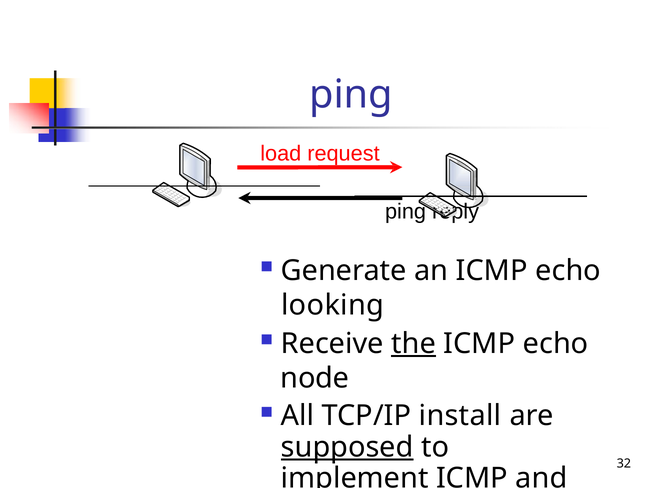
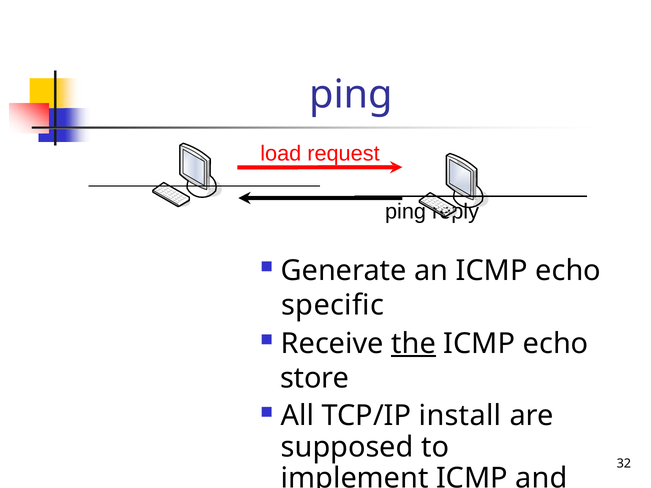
looking: looking -> specific
node: node -> store
supposed underline: present -> none
